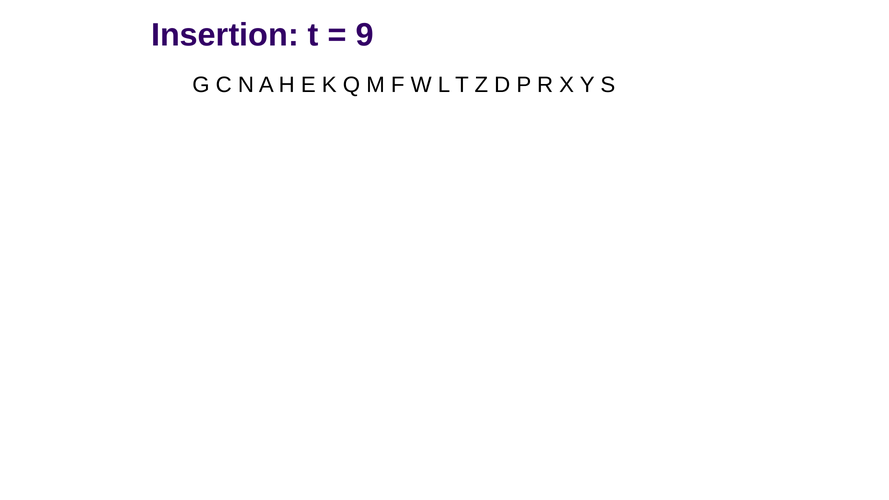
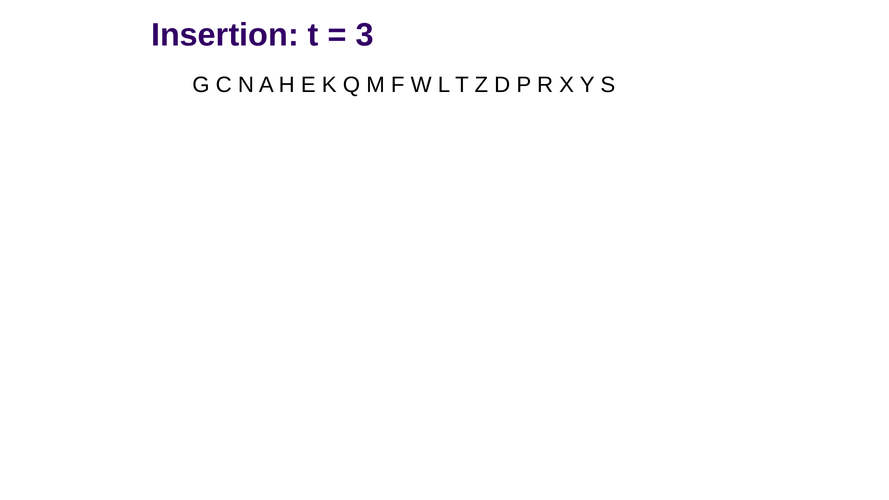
9: 9 -> 3
